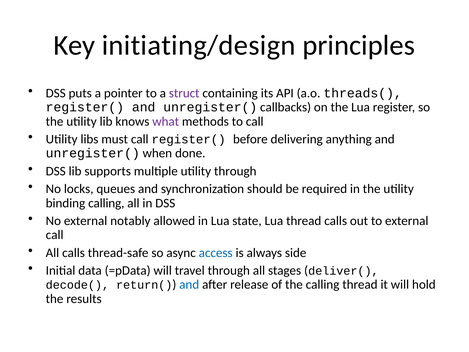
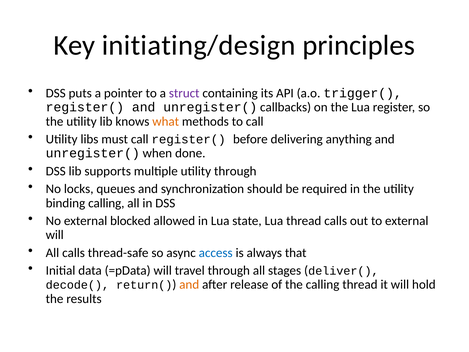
threads(: threads( -> trigger(
what colour: purple -> orange
notably: notably -> blocked
call at (55, 235): call -> will
side: side -> that
and at (189, 284) colour: blue -> orange
